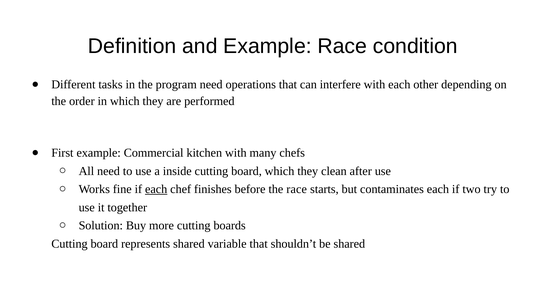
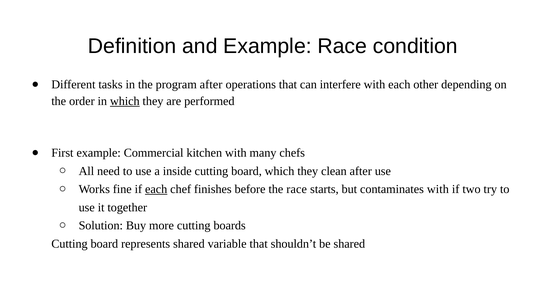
program need: need -> after
which at (125, 101) underline: none -> present
contaminates each: each -> with
